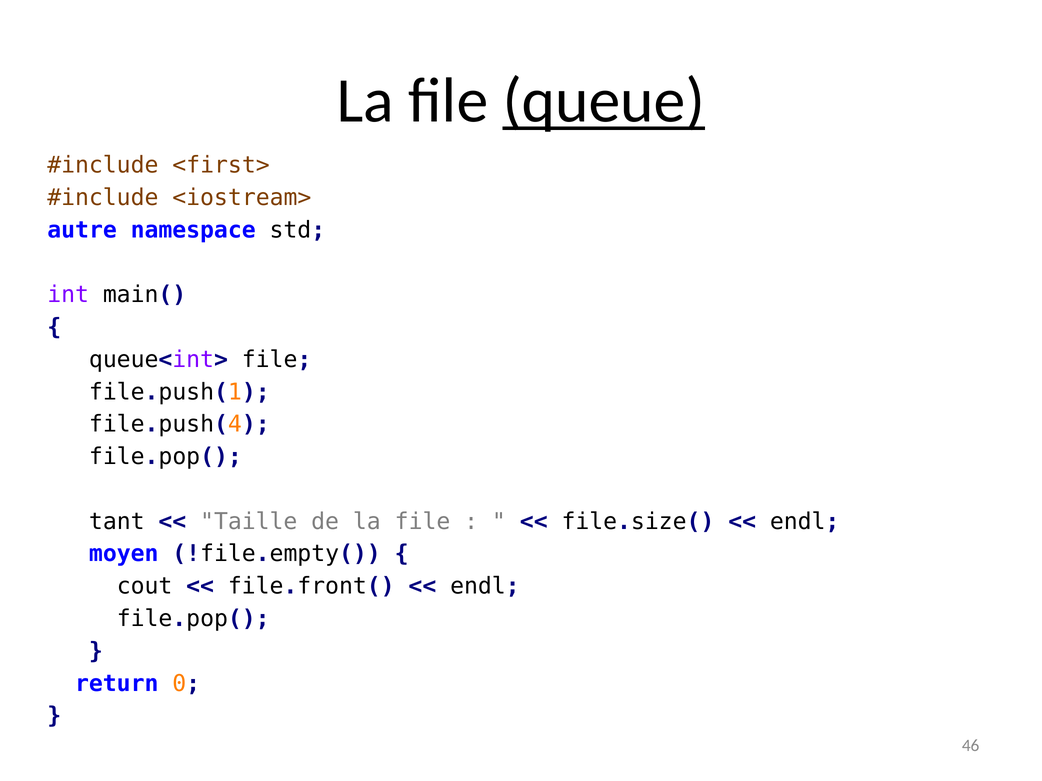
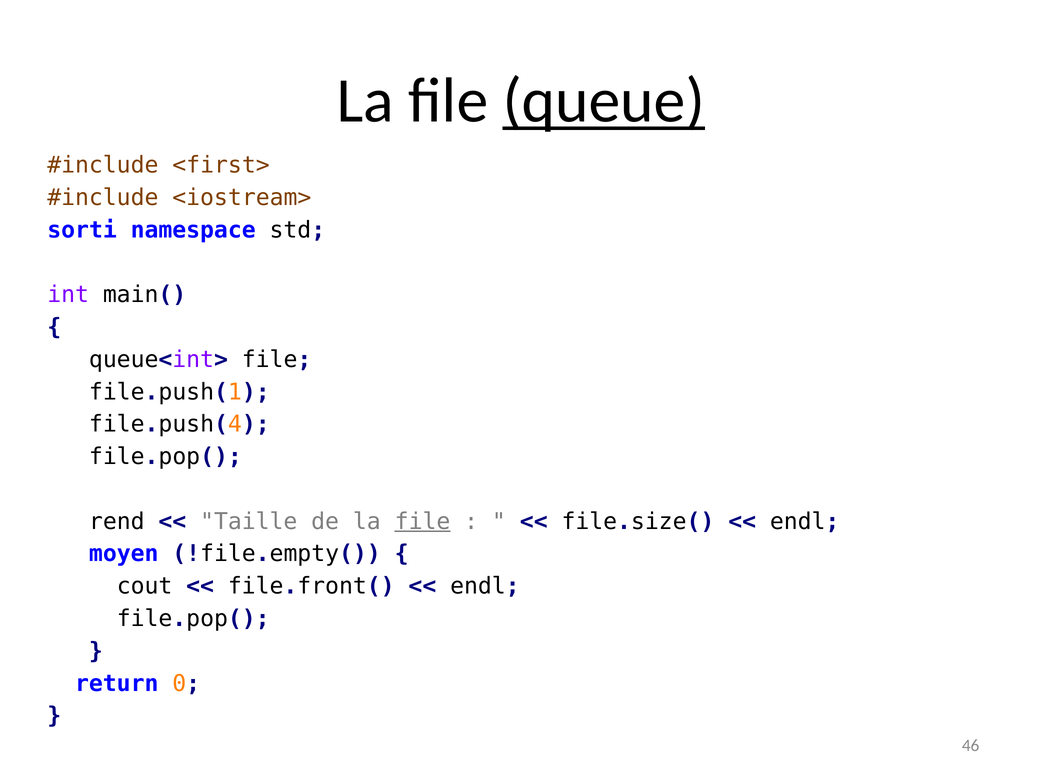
autre: autre -> sorti
tant: tant -> rend
file at (423, 522) underline: none -> present
